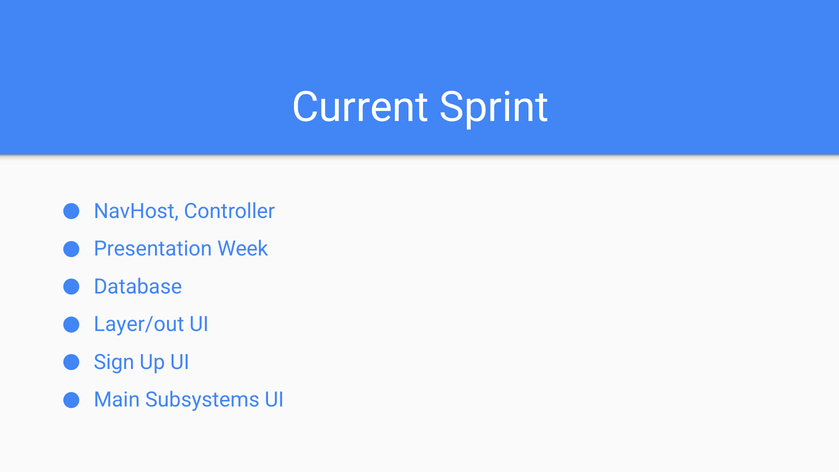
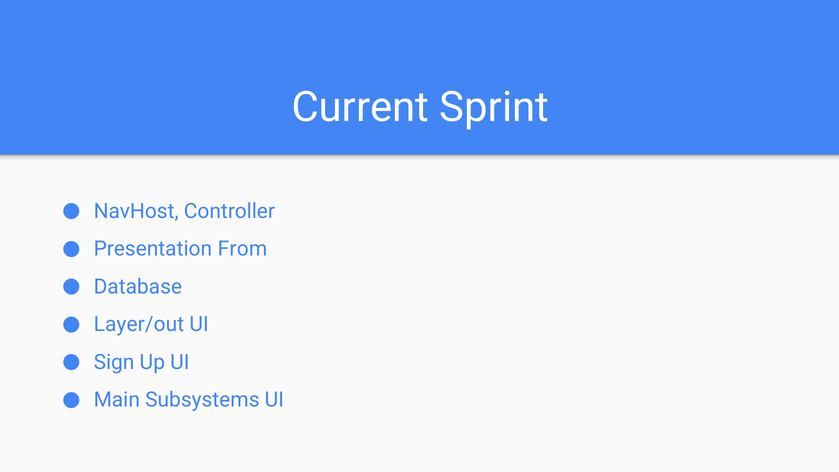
Week: Week -> From
